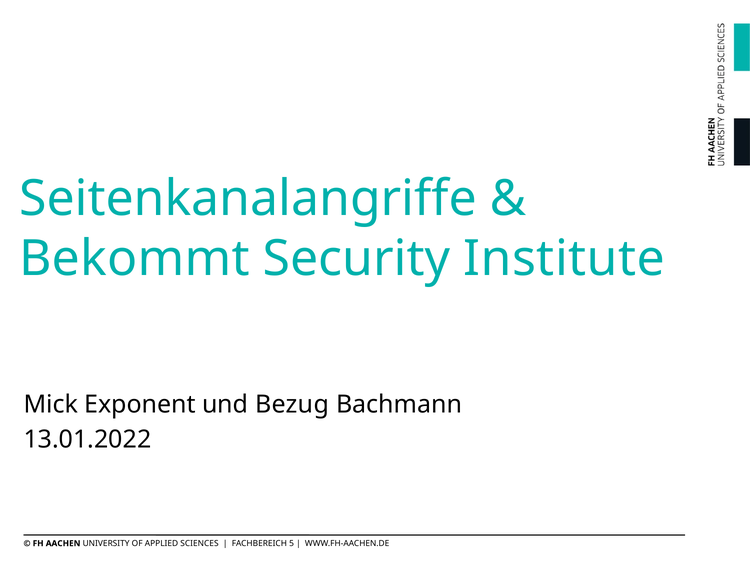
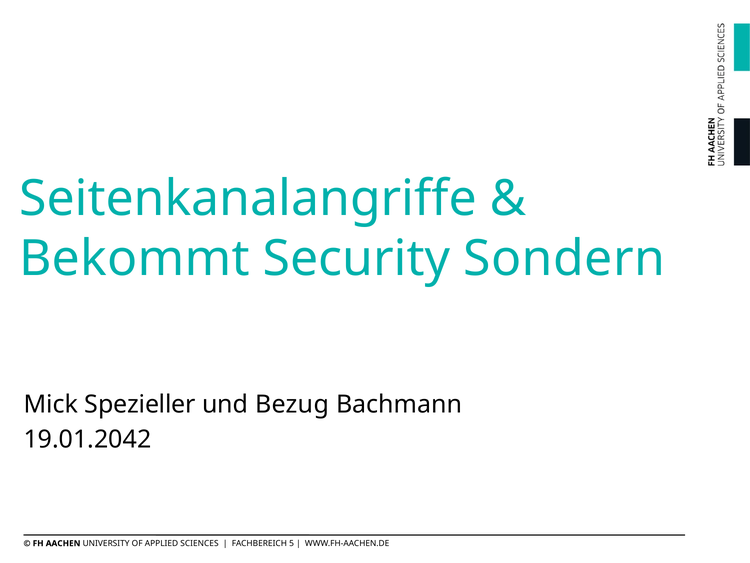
Institute: Institute -> Sondern
Exponent: Exponent -> Spezieller
13.01.2022: 13.01.2022 -> 19.01.2042
